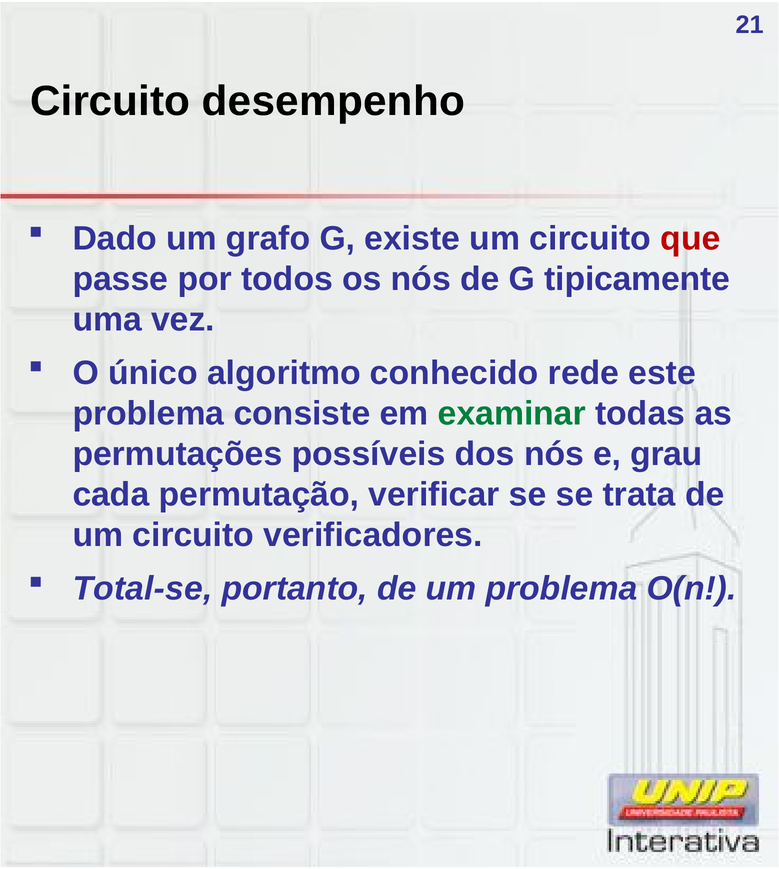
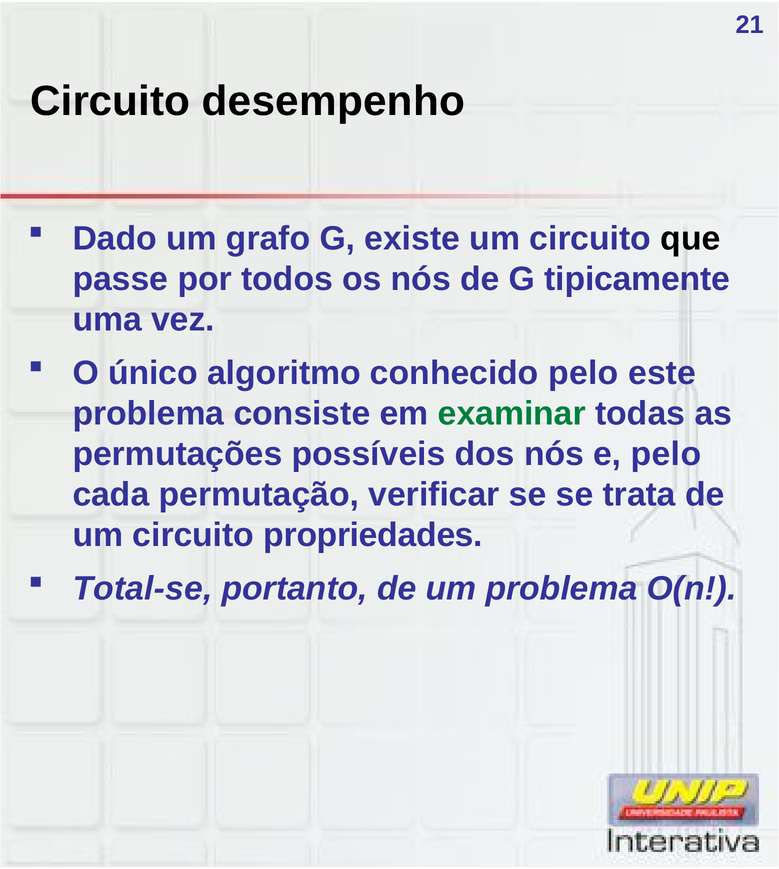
que colour: red -> black
conhecido rede: rede -> pelo
e grau: grau -> pelo
verificadores: verificadores -> propriedades
